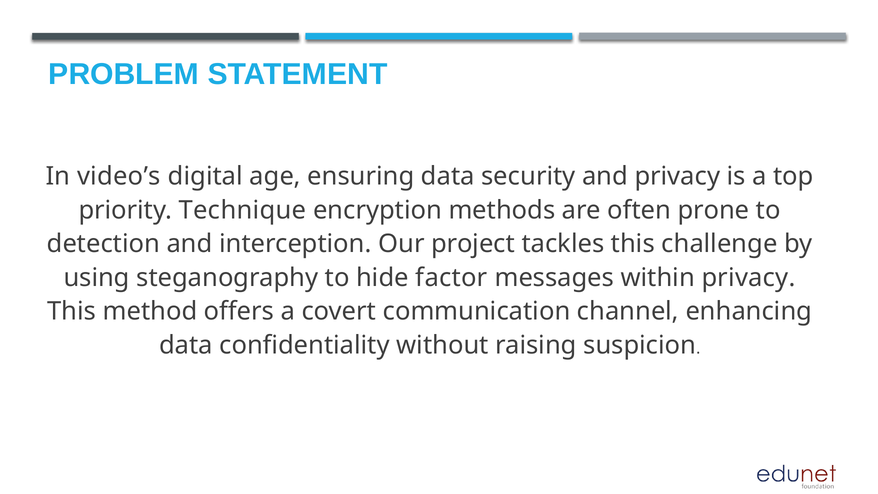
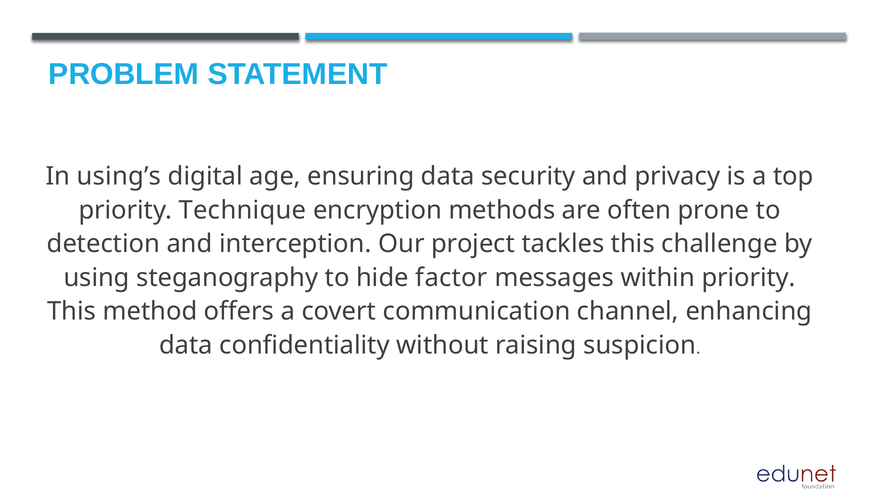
video’s: video’s -> using’s
within privacy: privacy -> priority
